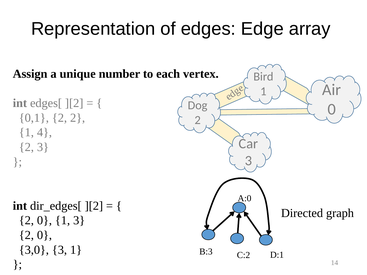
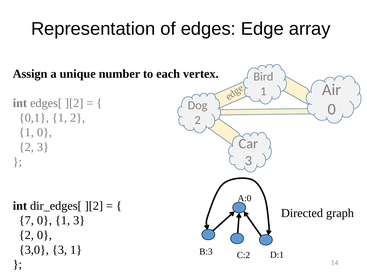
0,1 2: 2 -> 1
1 4: 4 -> 0
2 at (26, 221): 2 -> 7
